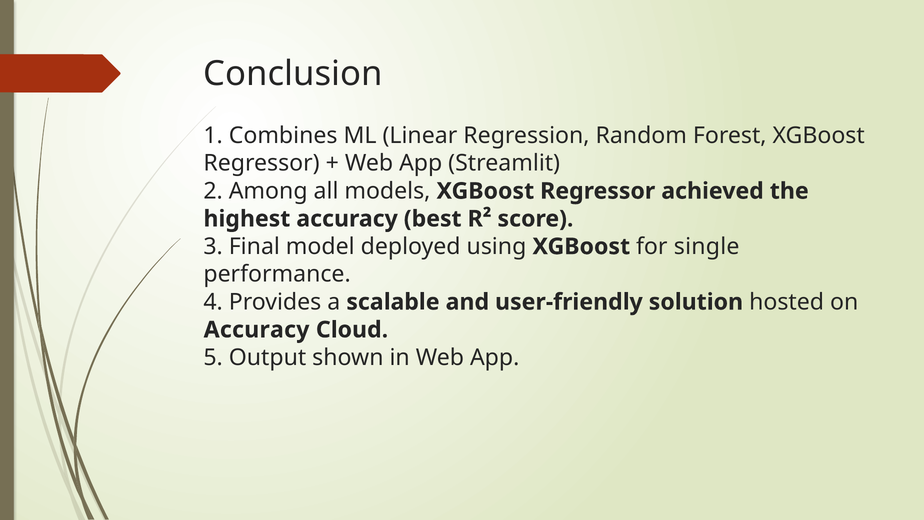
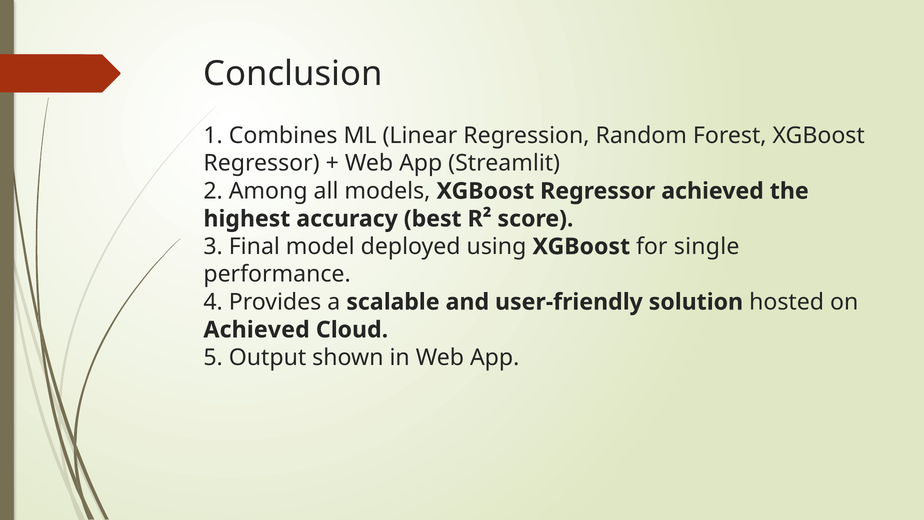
Accuracy at (257, 330): Accuracy -> Achieved
